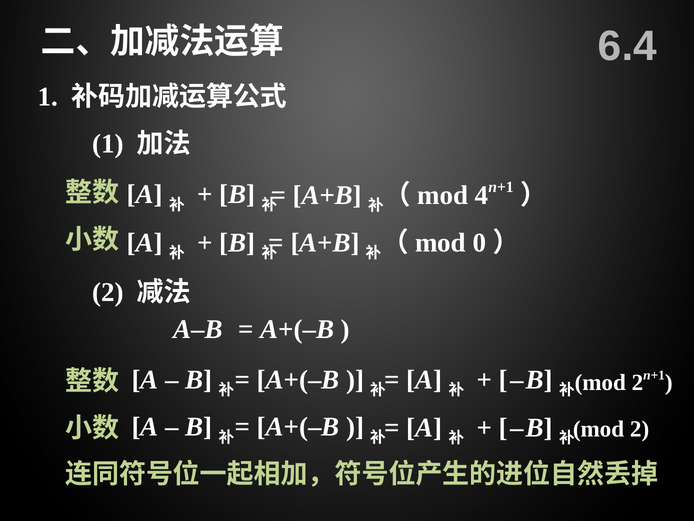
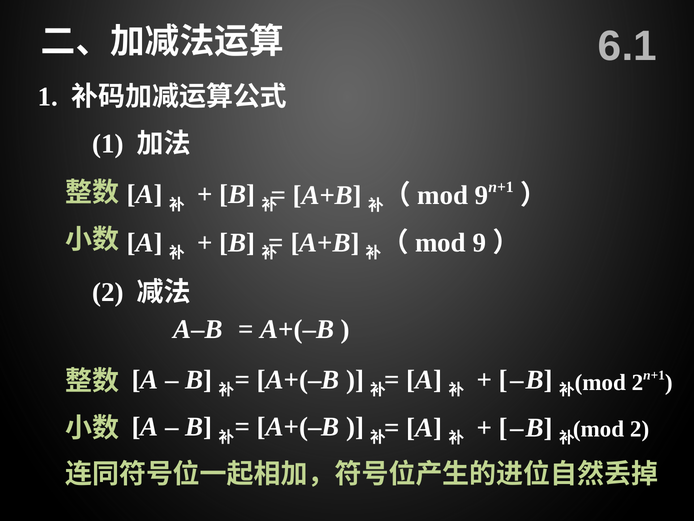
6.4: 6.4 -> 6.1
4 at (482, 195): 4 -> 9
0 at (479, 242): 0 -> 9
